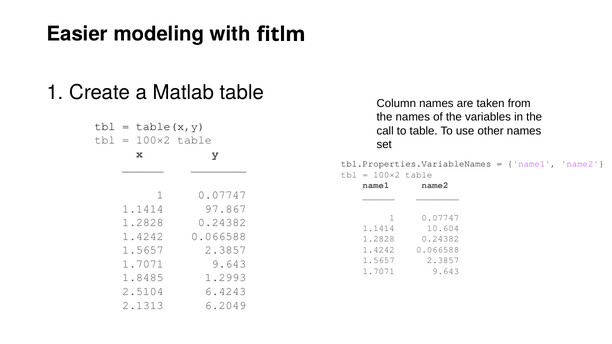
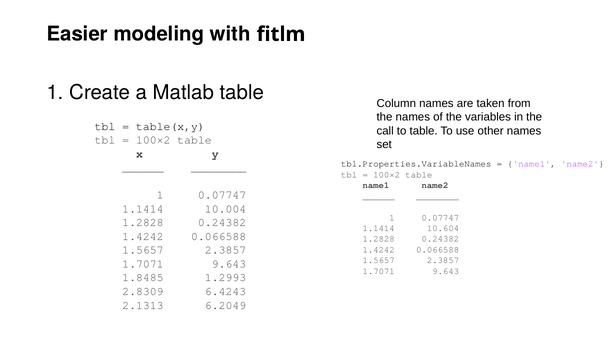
97.867: 97.867 -> 10.004
2.5104: 2.5104 -> 2.8309
